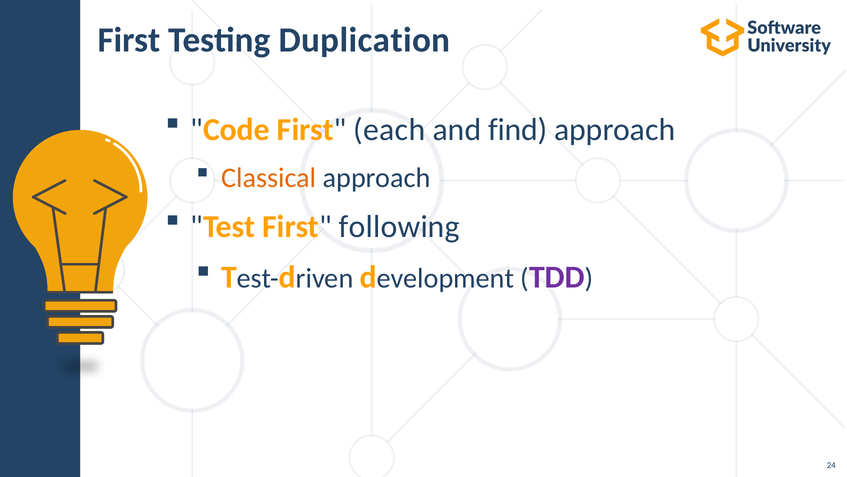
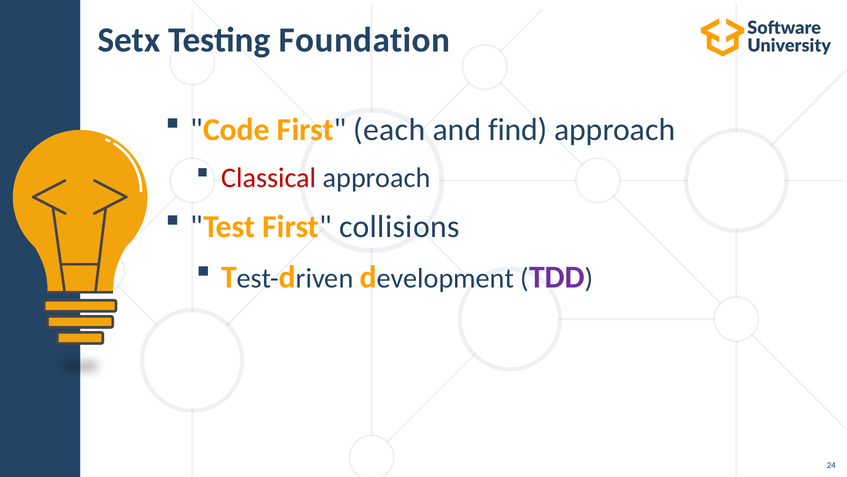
First at (129, 40): First -> Setx
Duplication: Duplication -> Foundation
Classical colour: orange -> red
following: following -> collisions
